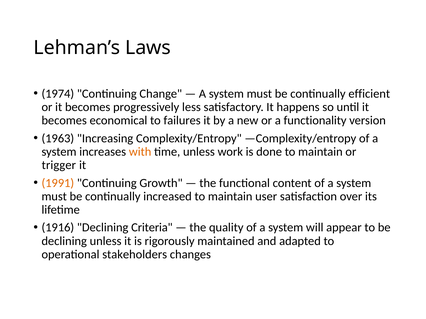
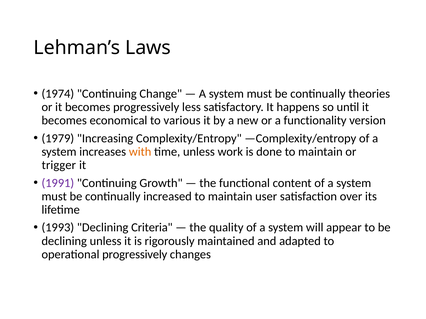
efficient: efficient -> theories
failures: failures -> various
1963: 1963 -> 1979
1991 colour: orange -> purple
1916: 1916 -> 1993
operational stakeholders: stakeholders -> progressively
